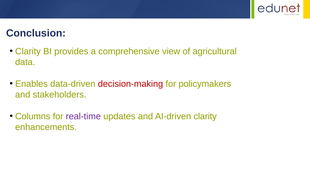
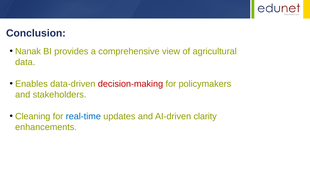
Clarity at (28, 51): Clarity -> Nanak
Columns: Columns -> Cleaning
real-time colour: purple -> blue
